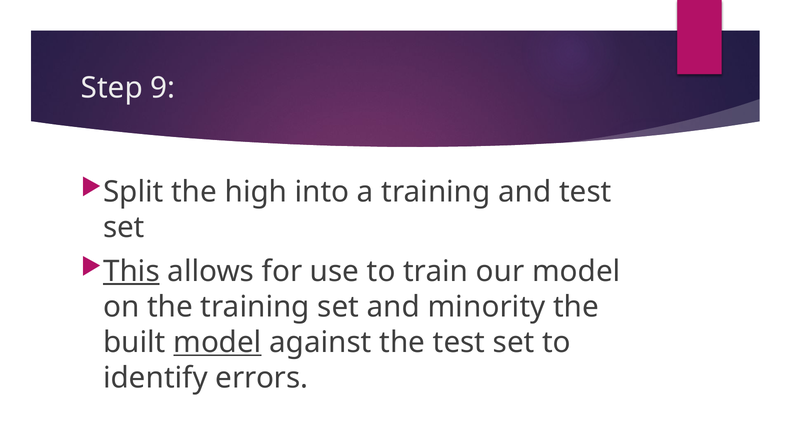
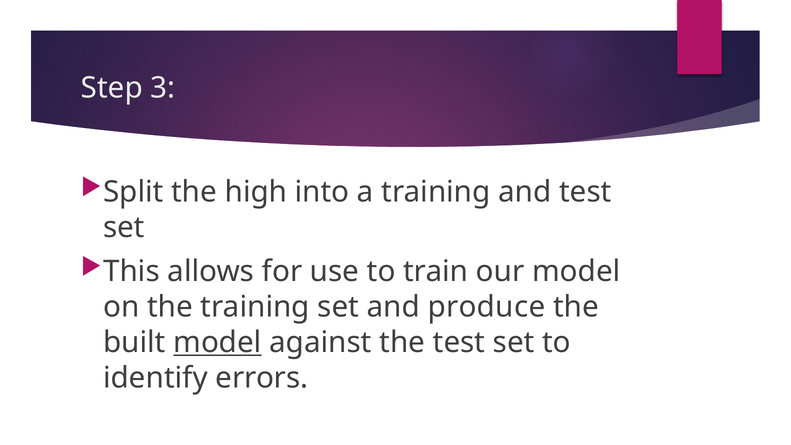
9: 9 -> 3
This underline: present -> none
minority: minority -> produce
